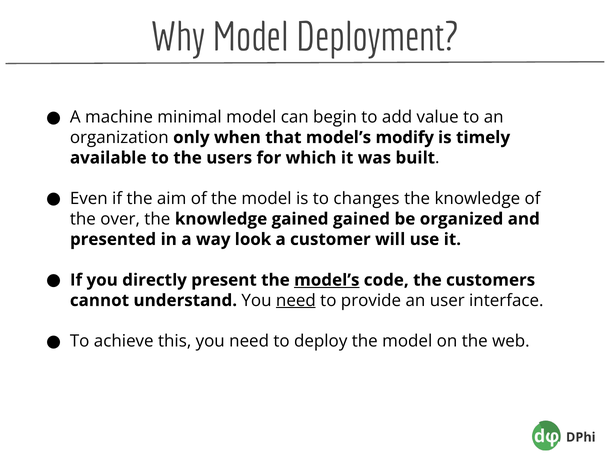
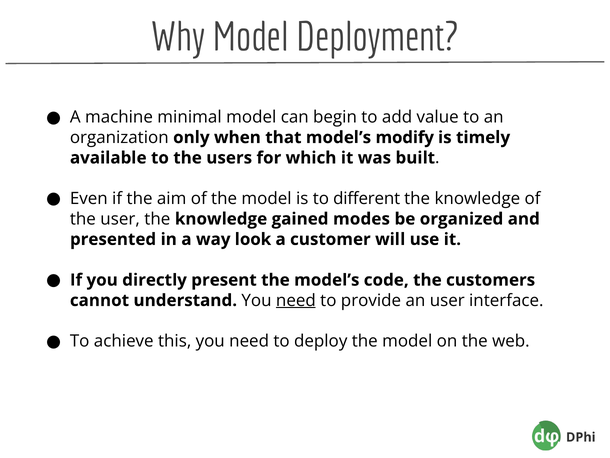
changes: changes -> different
the over: over -> user
gained gained: gained -> modes
model’s at (327, 280) underline: present -> none
